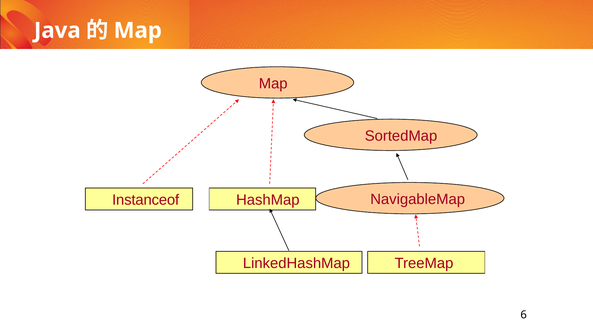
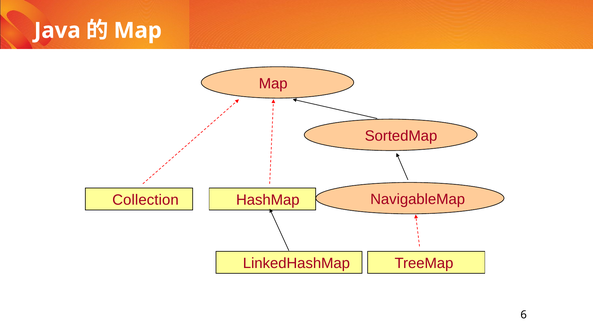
Instanceof: Instanceof -> Collection
